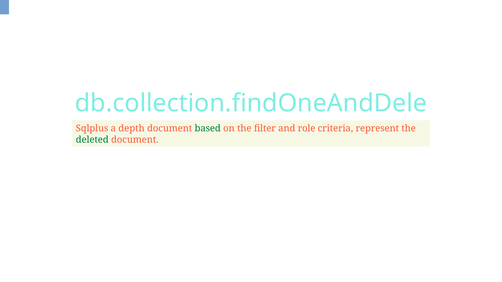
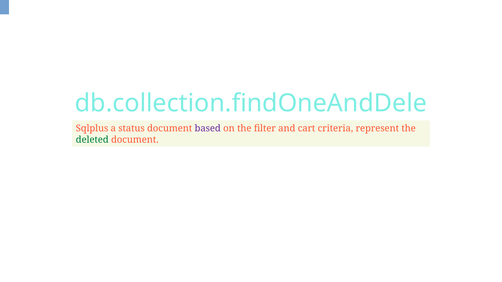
depth: depth -> status
based colour: green -> purple
role: role -> cart
